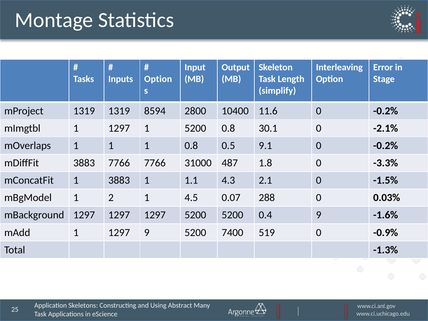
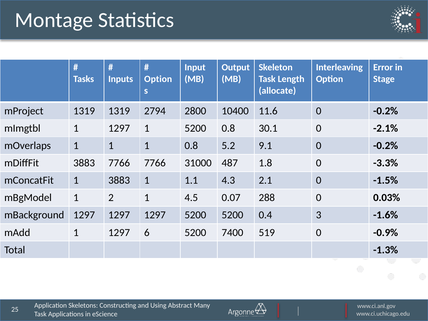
simplify: simplify -> allocate
8594: 8594 -> 2794
0.5: 0.5 -> 5.2
0.4 9: 9 -> 3
1297 9: 9 -> 6
